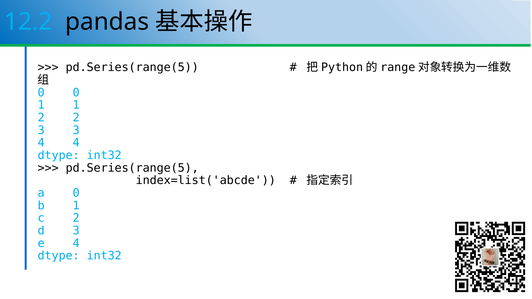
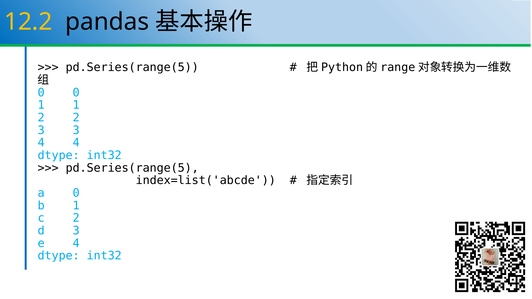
12.2 colour: light blue -> yellow
